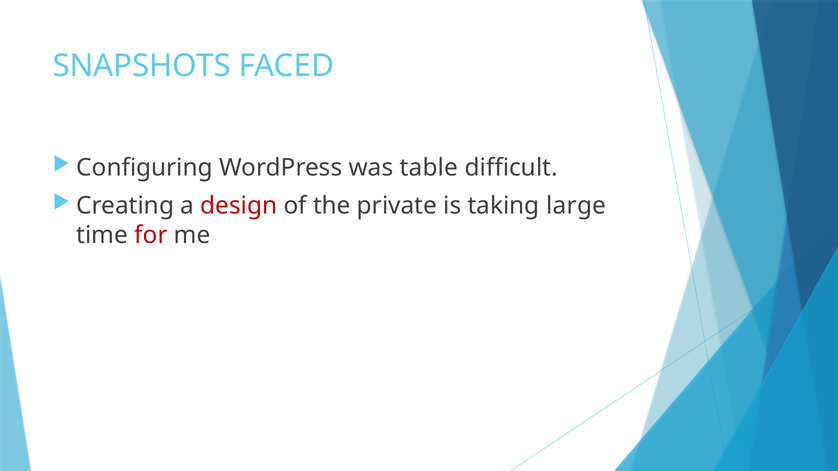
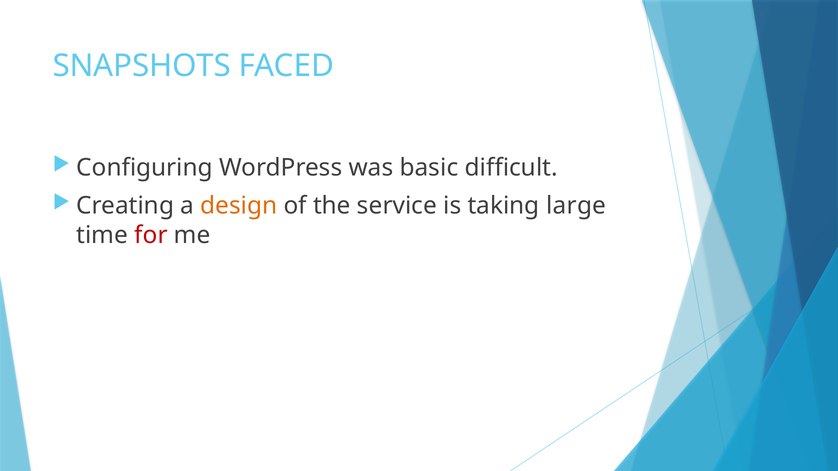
table: table -> basic
design colour: red -> orange
private: private -> service
